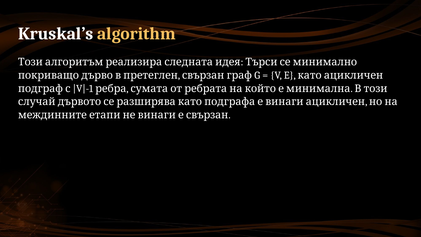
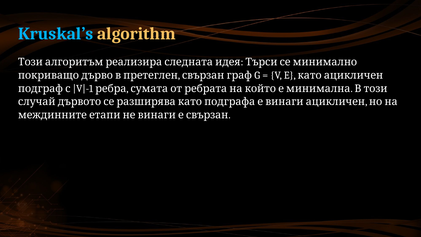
Kruskal’s colour: white -> light blue
